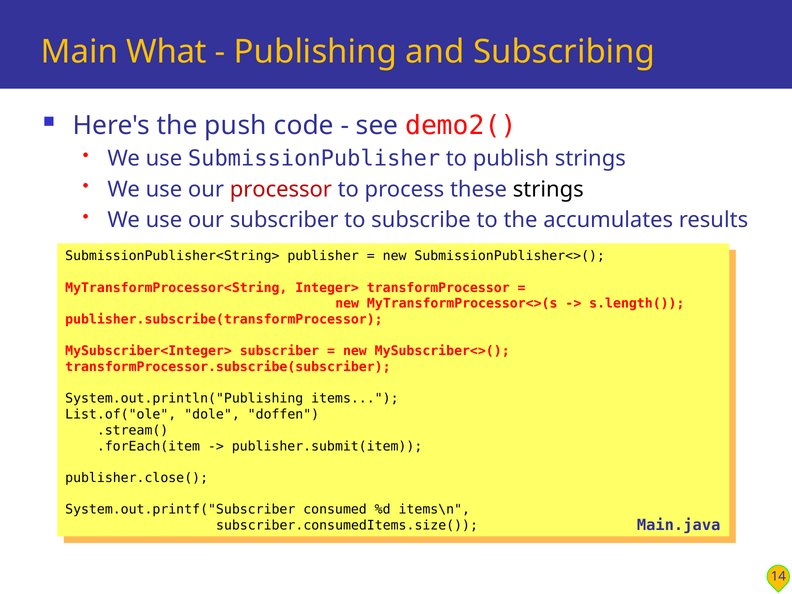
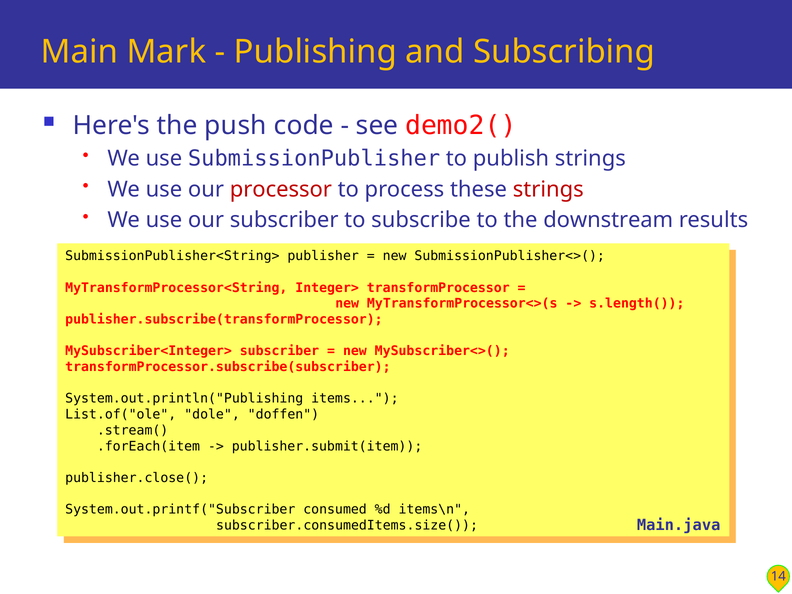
What: What -> Mark
strings at (548, 189) colour: black -> red
accumulates: accumulates -> downstream
